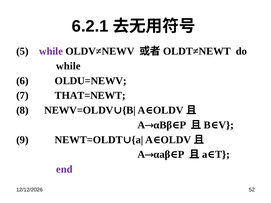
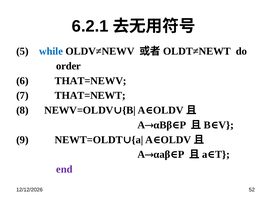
while at (51, 51) colour: purple -> blue
while at (68, 66): while -> order
OLDU=NEWV: OLDU=NEWV -> THAT=NEWV
